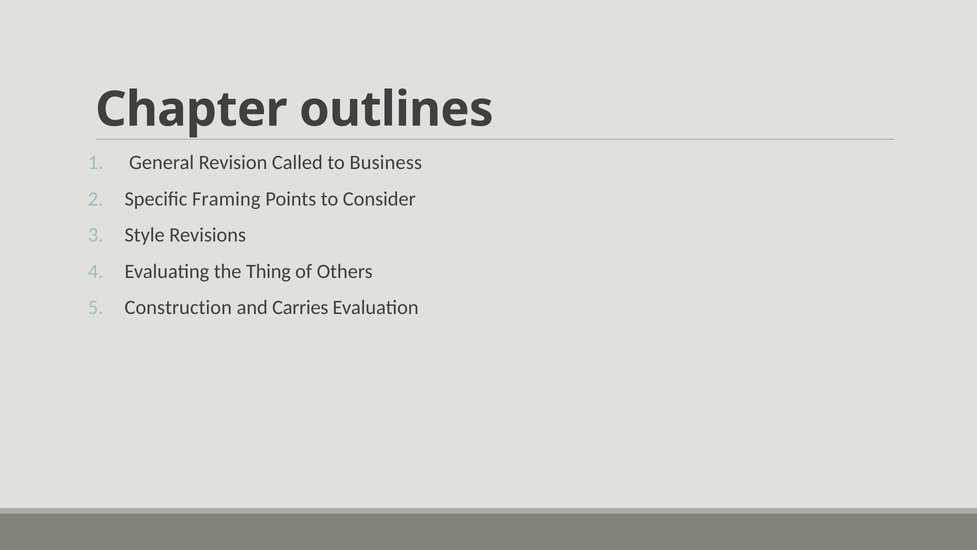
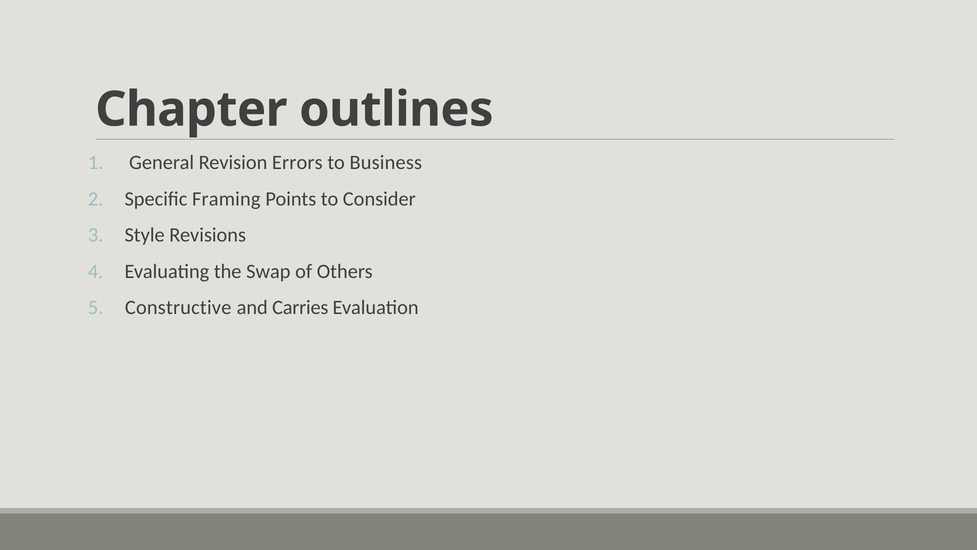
Called: Called -> Errors
Thing: Thing -> Swap
Construction: Construction -> Constructive
